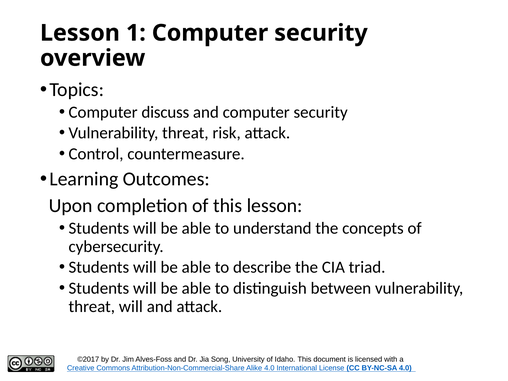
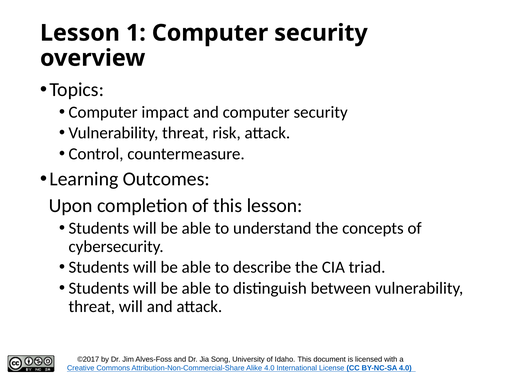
discuss: discuss -> impact
